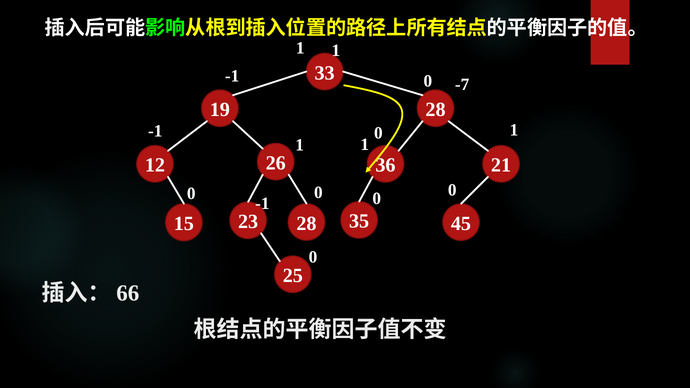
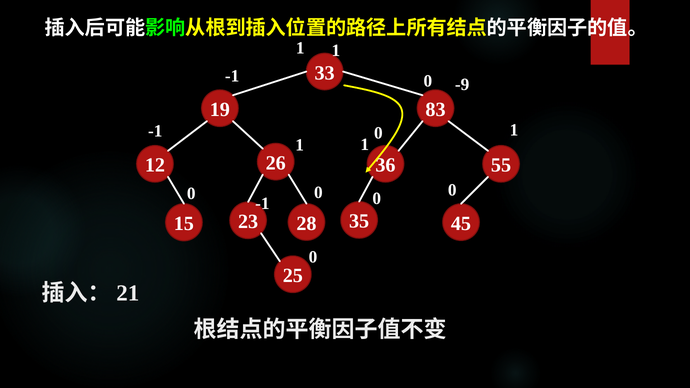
-7: -7 -> -9
19 28: 28 -> 83
21: 21 -> 55
66: 66 -> 21
